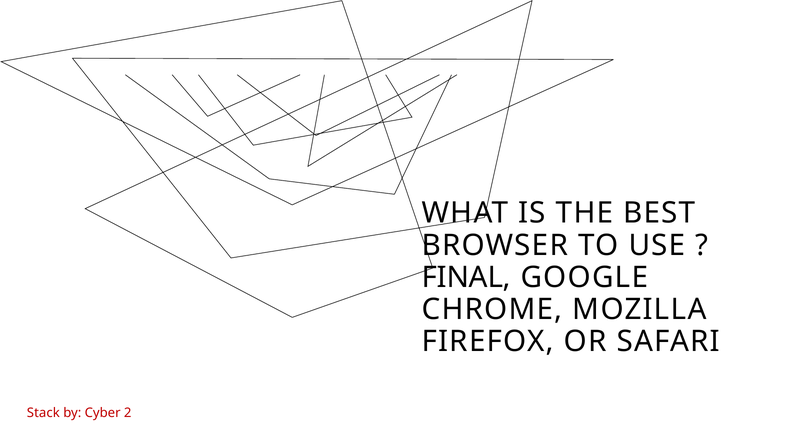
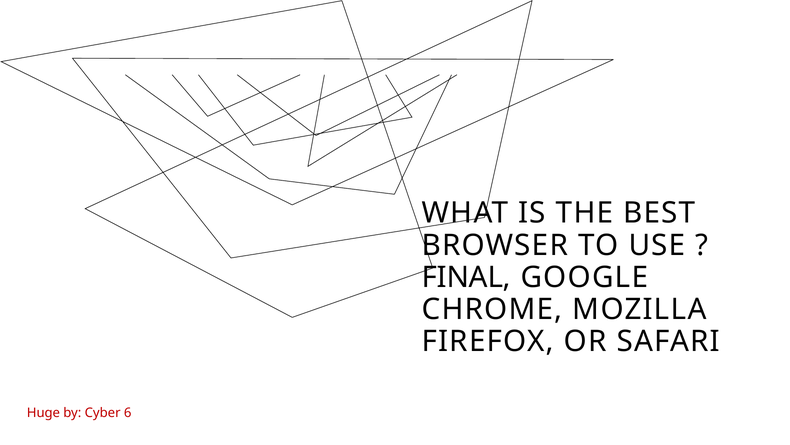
Stack: Stack -> Huge
2: 2 -> 6
